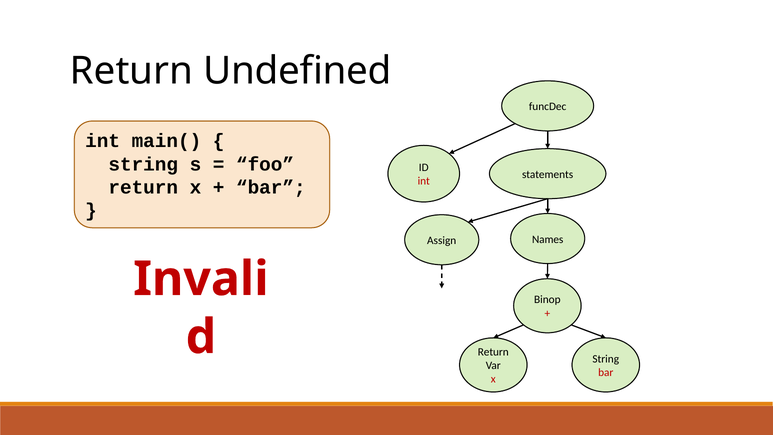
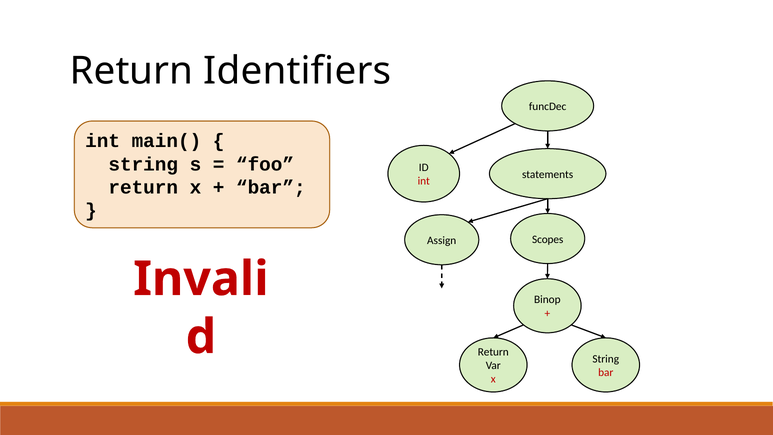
Undefined: Undefined -> Identifiers
Names: Names -> Scopes
